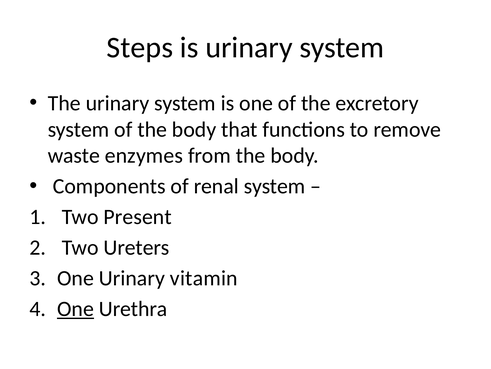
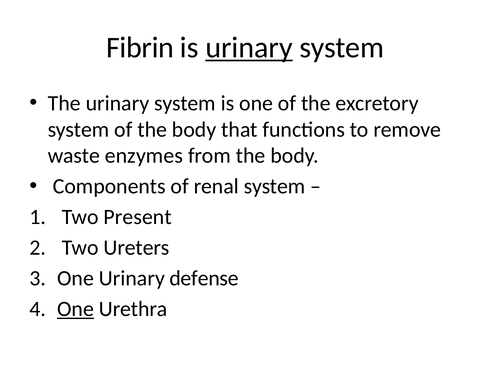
Steps: Steps -> Fibrin
urinary at (249, 48) underline: none -> present
vitamin: vitamin -> defense
